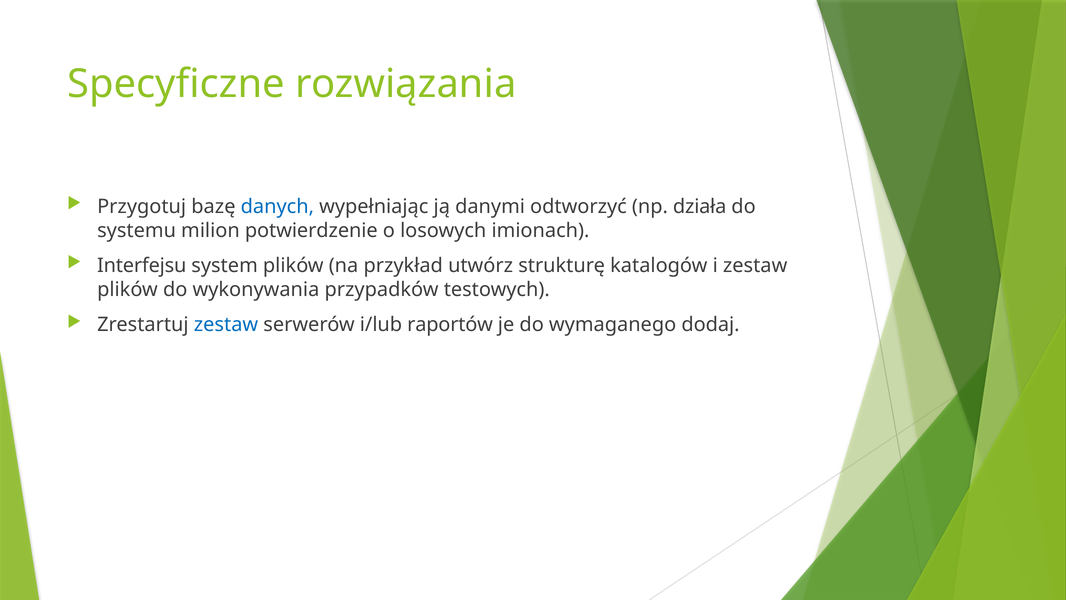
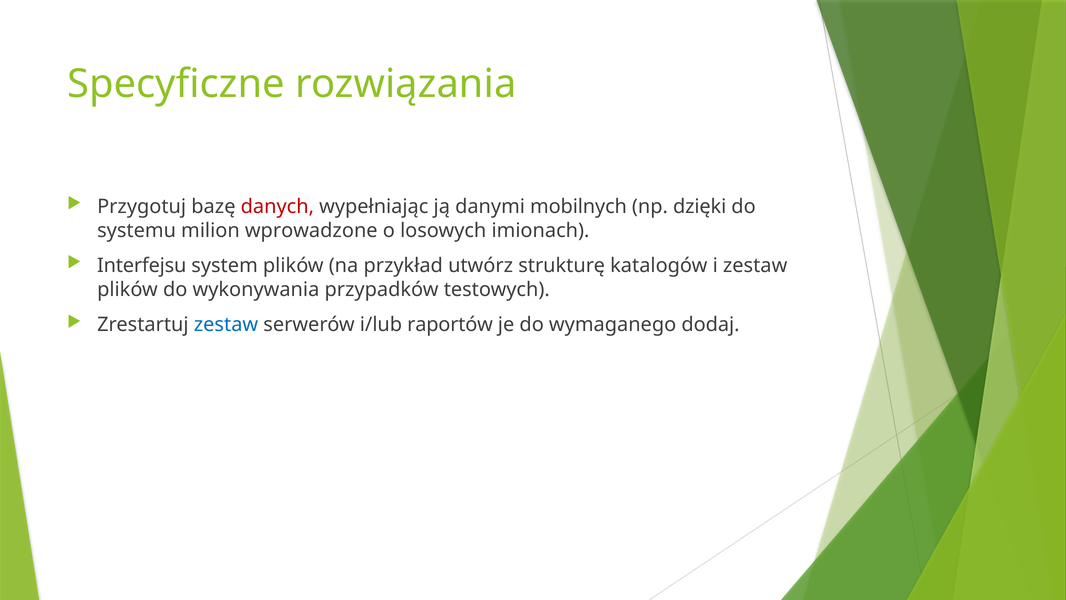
danych colour: blue -> red
odtworzyć: odtworzyć -> mobilnych
działa: działa -> dzięki
potwierdzenie: potwierdzenie -> wprowadzone
